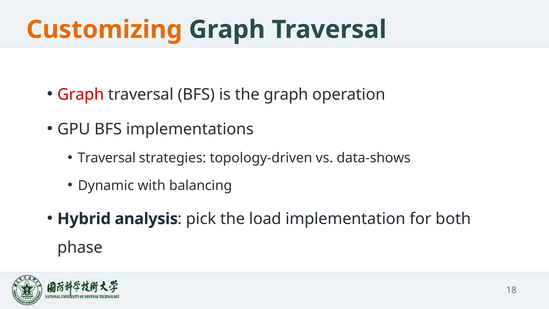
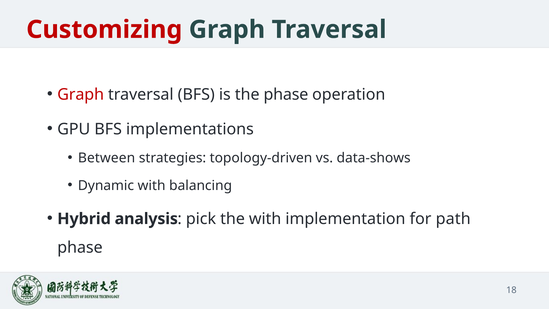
Customizing colour: orange -> red
the graph: graph -> phase
Traversal at (107, 158): Traversal -> Between
the load: load -> with
both: both -> path
